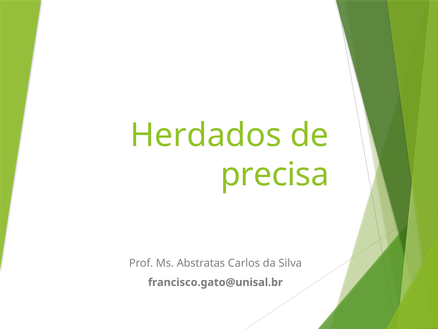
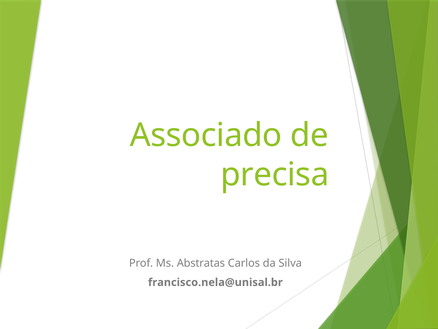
Herdados: Herdados -> Associado
francisco.gato@unisal.br: francisco.gato@unisal.br -> francisco.nela@unisal.br
